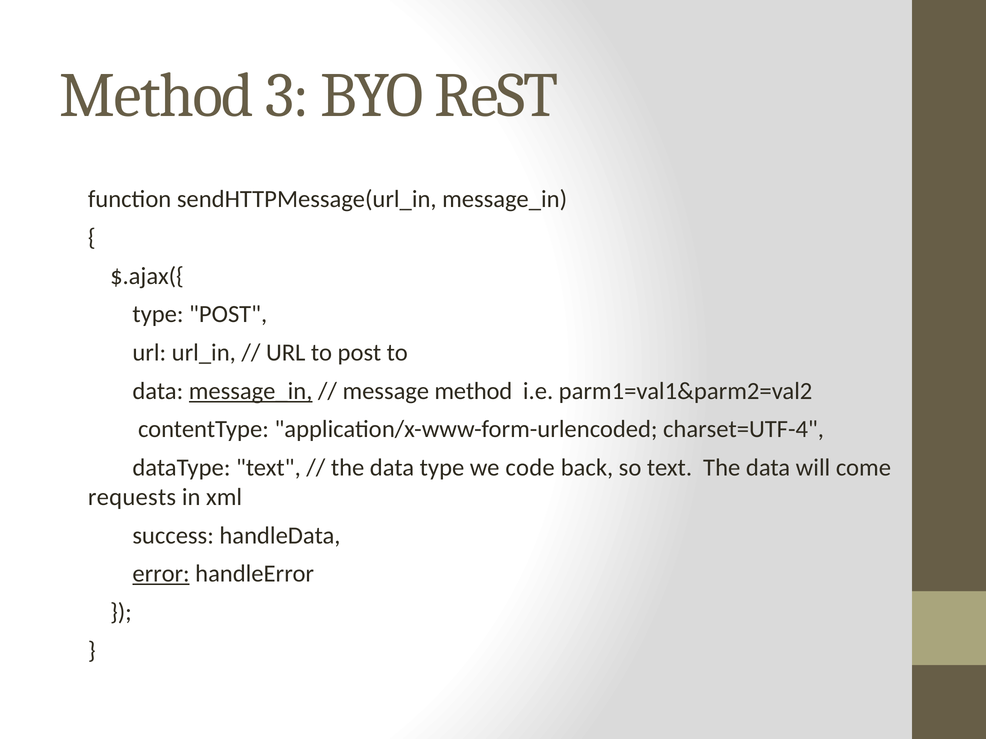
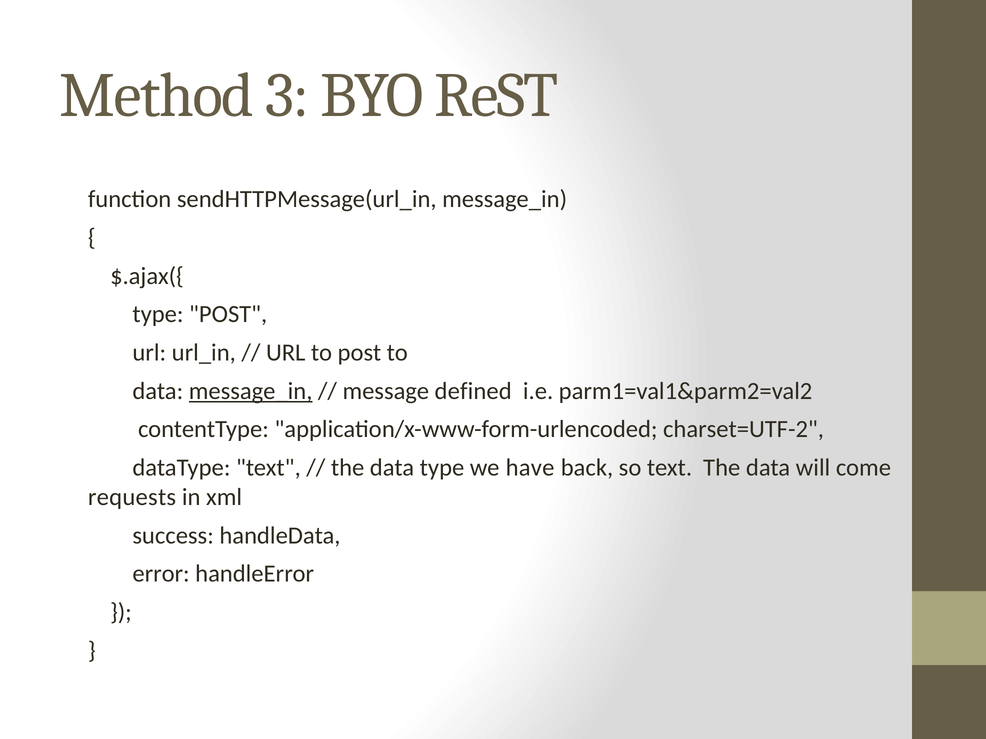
message method: method -> defined
charset=UTF-4: charset=UTF-4 -> charset=UTF-2
code: code -> have
error underline: present -> none
